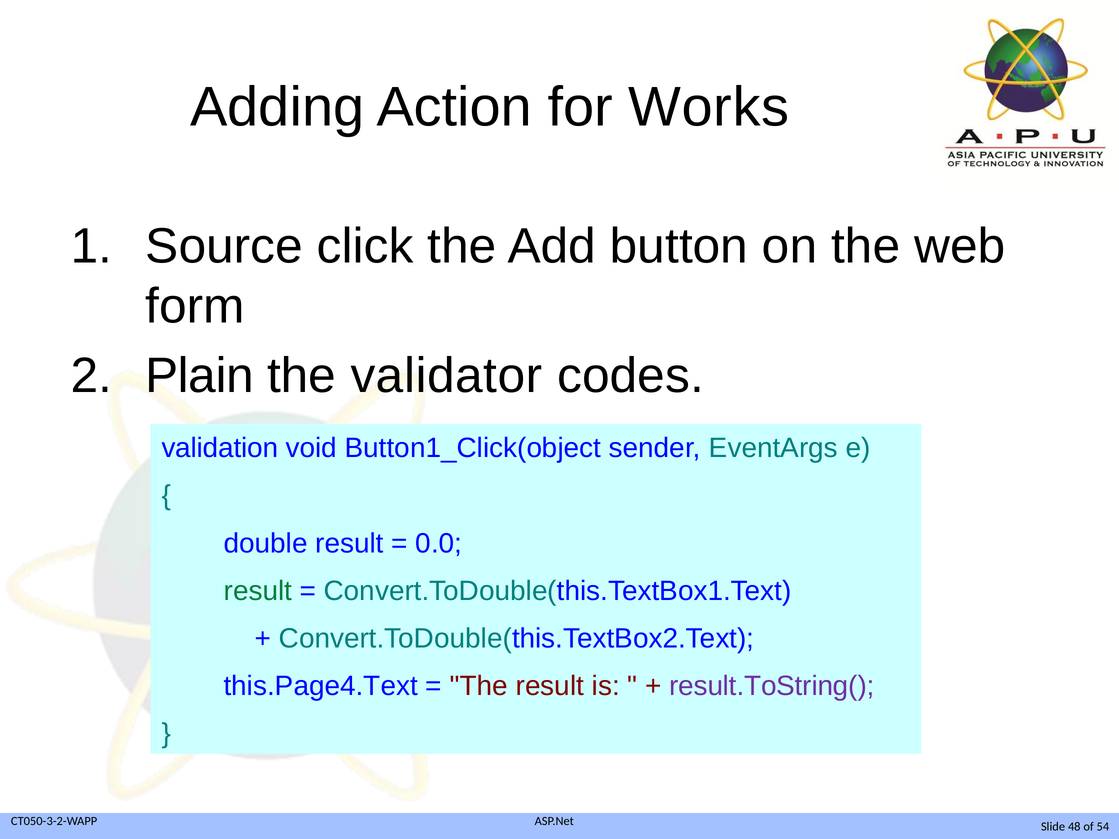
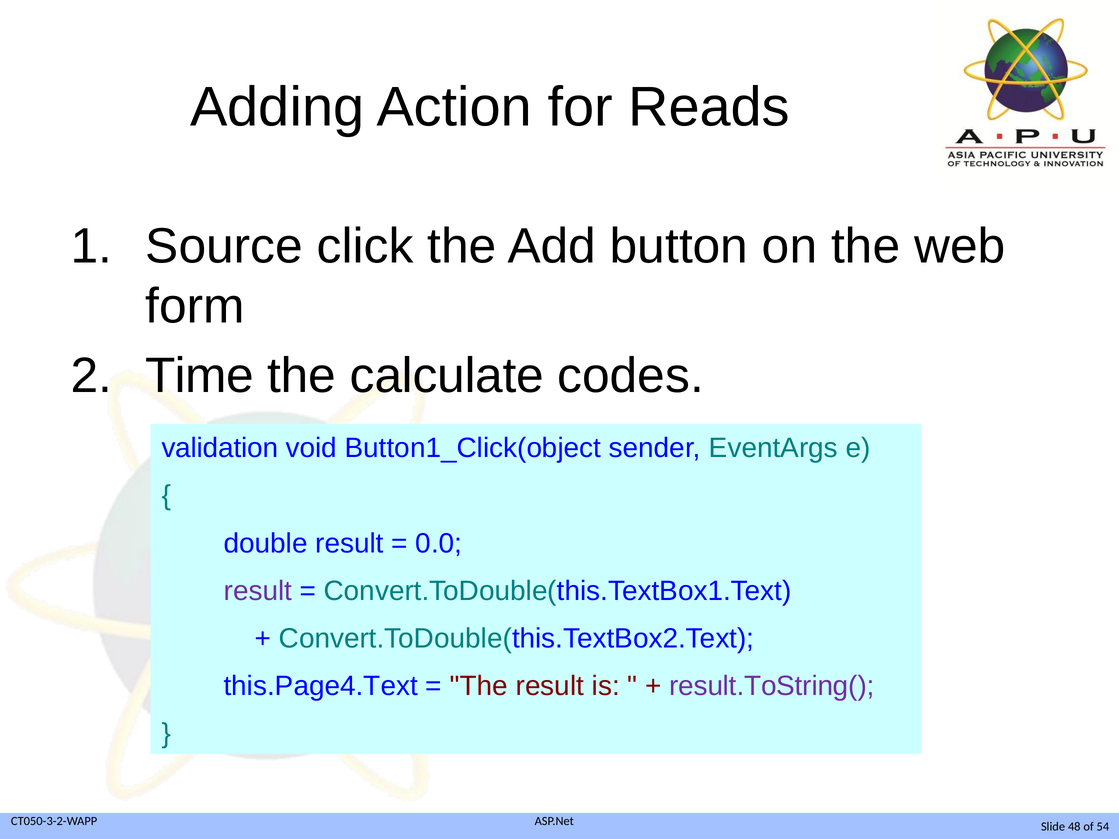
Works: Works -> Reads
Plain: Plain -> Time
validator: validator -> calculate
result at (258, 591) colour: green -> purple
